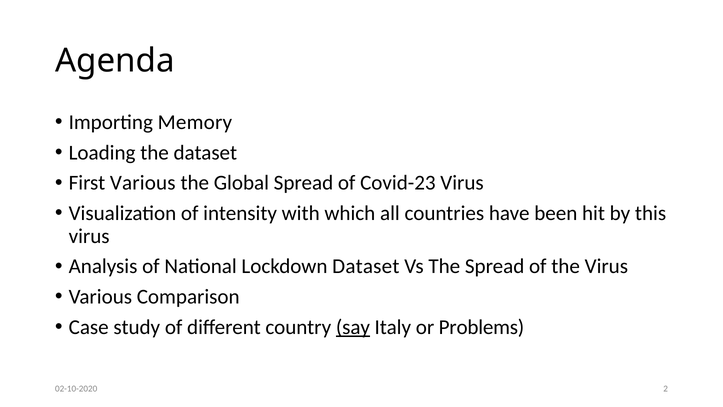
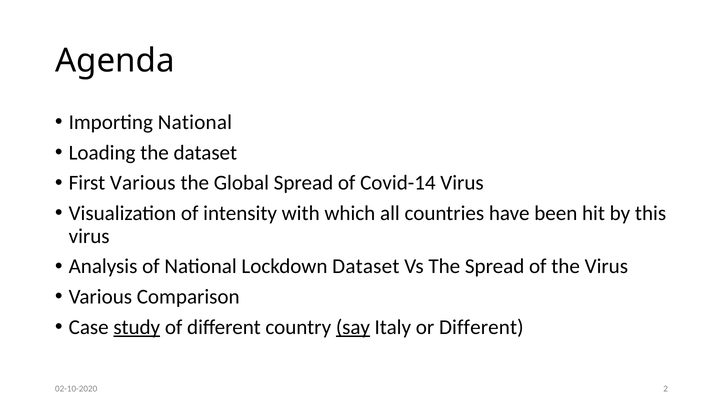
Importing Memory: Memory -> National
Covid-23: Covid-23 -> Covid-14
study underline: none -> present
or Problems: Problems -> Different
